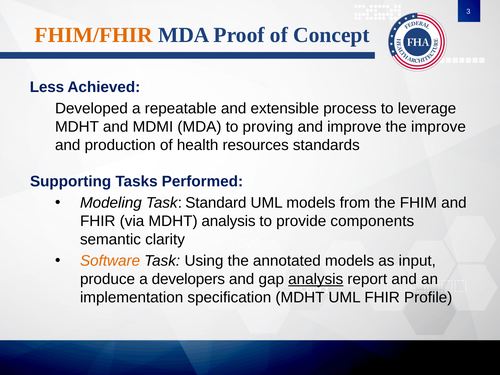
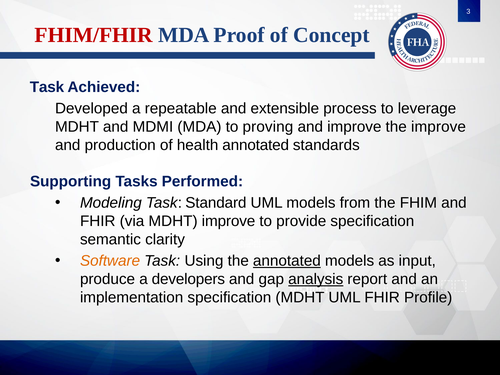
FHIM/FHIR colour: orange -> red
Less at (47, 87): Less -> Task
health resources: resources -> annotated
MDHT analysis: analysis -> improve
provide components: components -> specification
annotated at (287, 261) underline: none -> present
